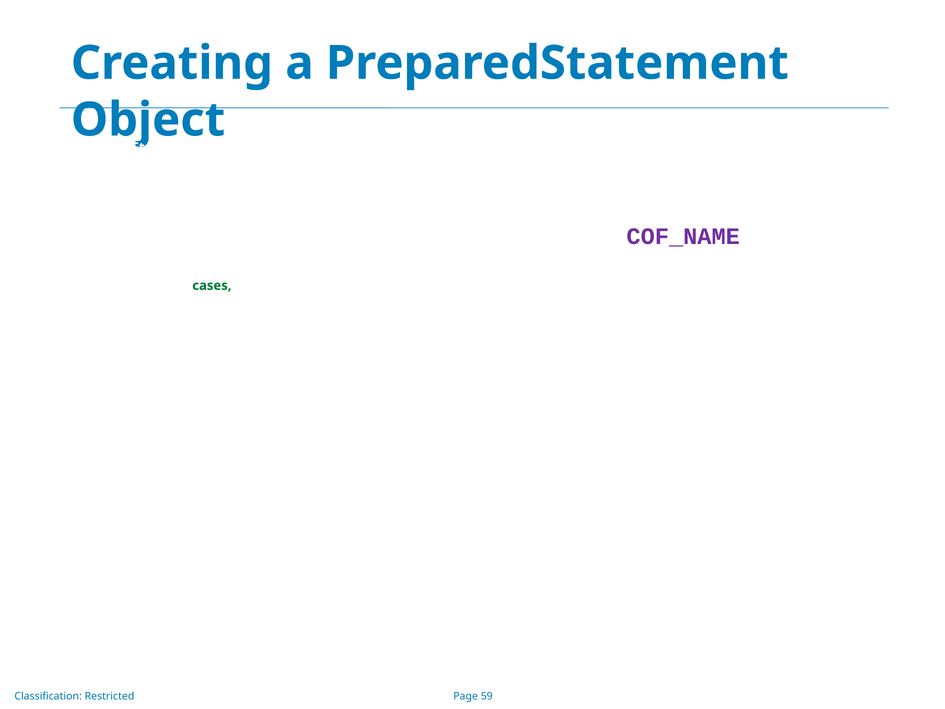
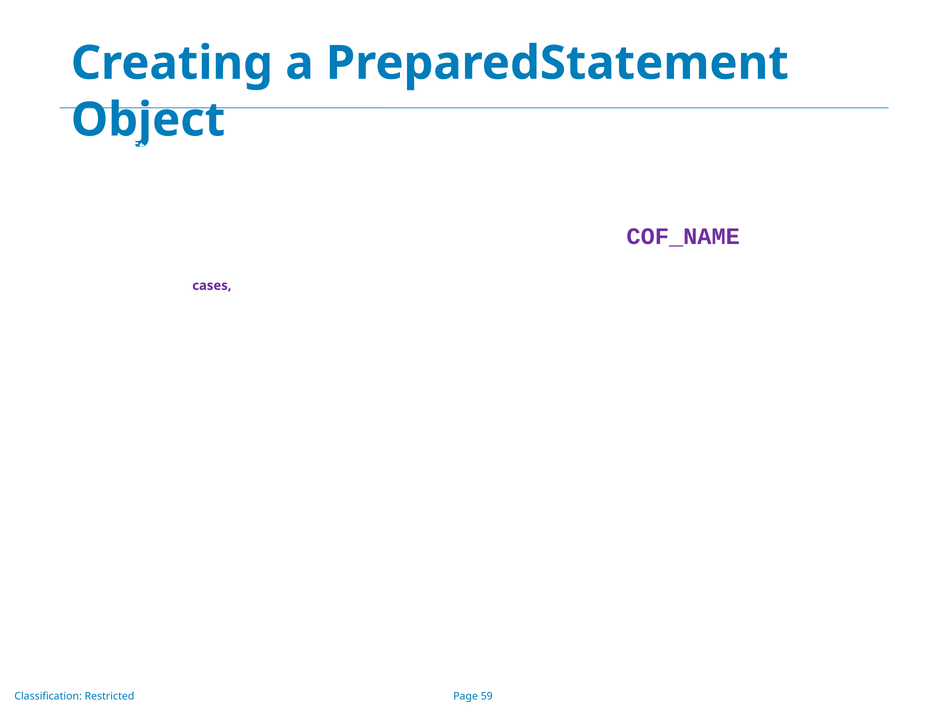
cases colour: green -> purple
